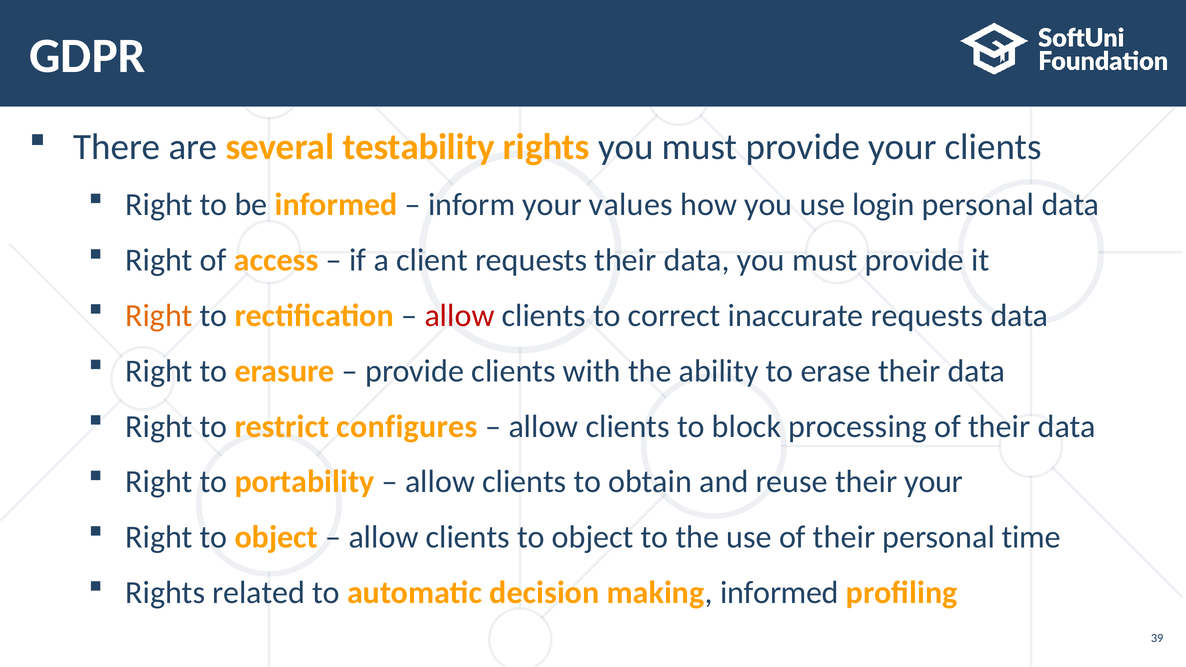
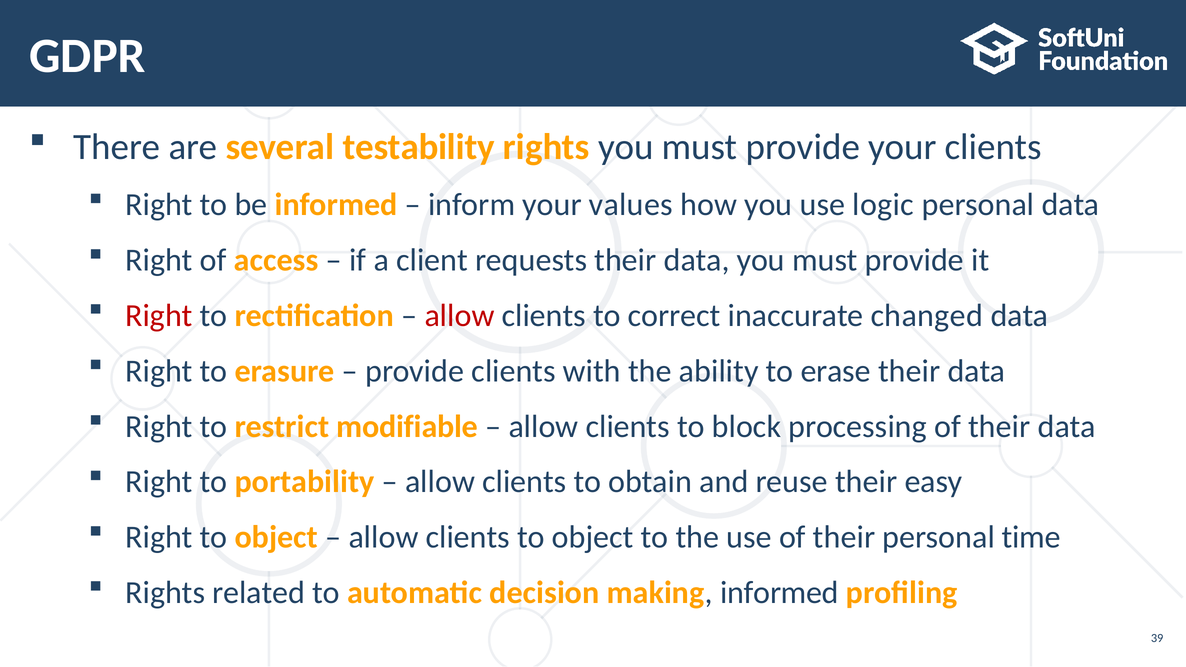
login: login -> logic
Right at (159, 316) colour: orange -> red
inaccurate requests: requests -> changed
configures: configures -> modifiable
their your: your -> easy
